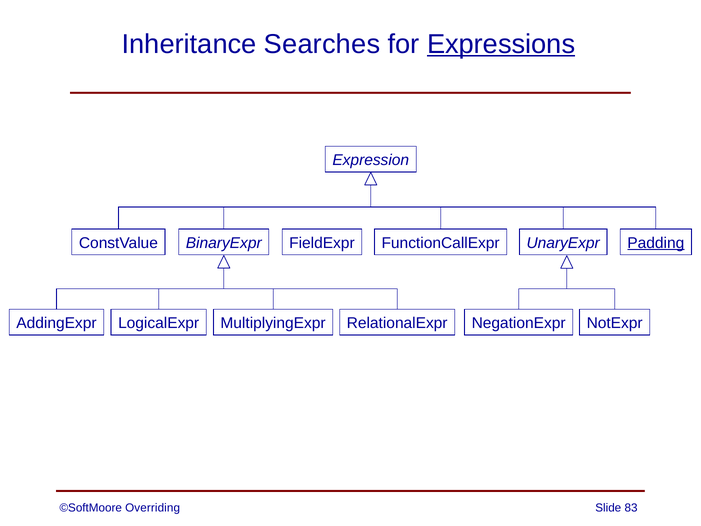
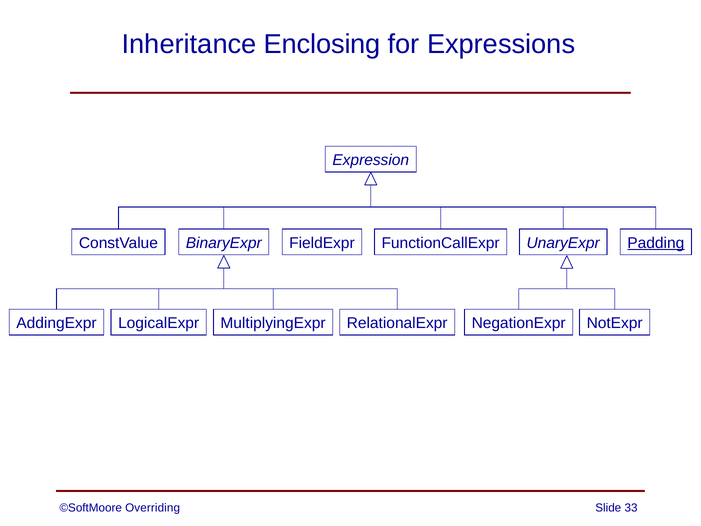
Searches: Searches -> Enclosing
Expressions underline: present -> none
83: 83 -> 33
